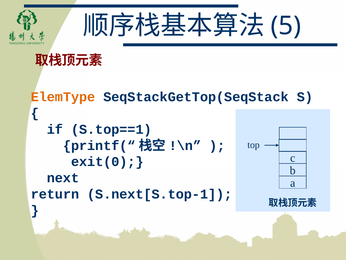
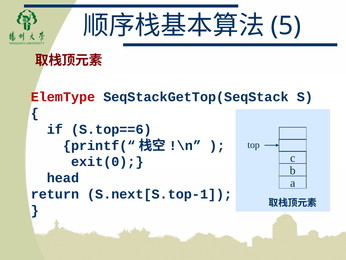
ElemType colour: orange -> red
S.top==1: S.top==1 -> S.top==6
next: next -> head
